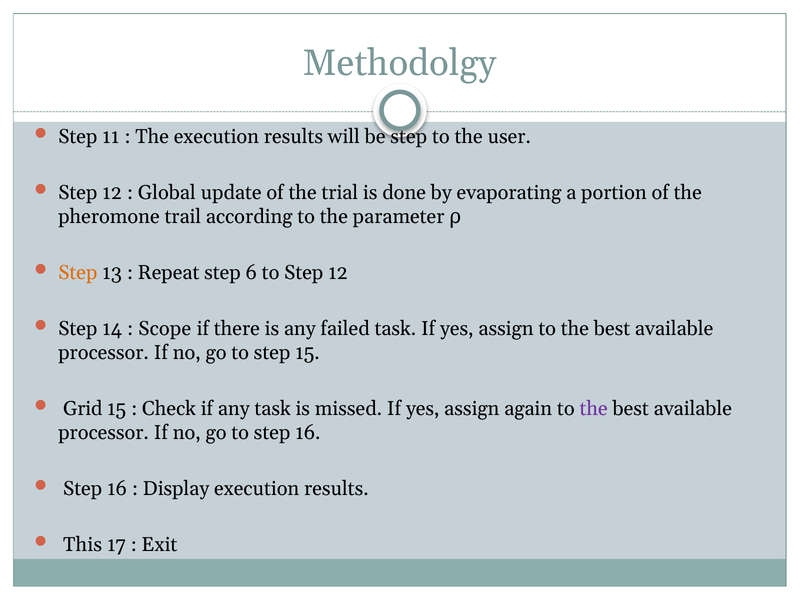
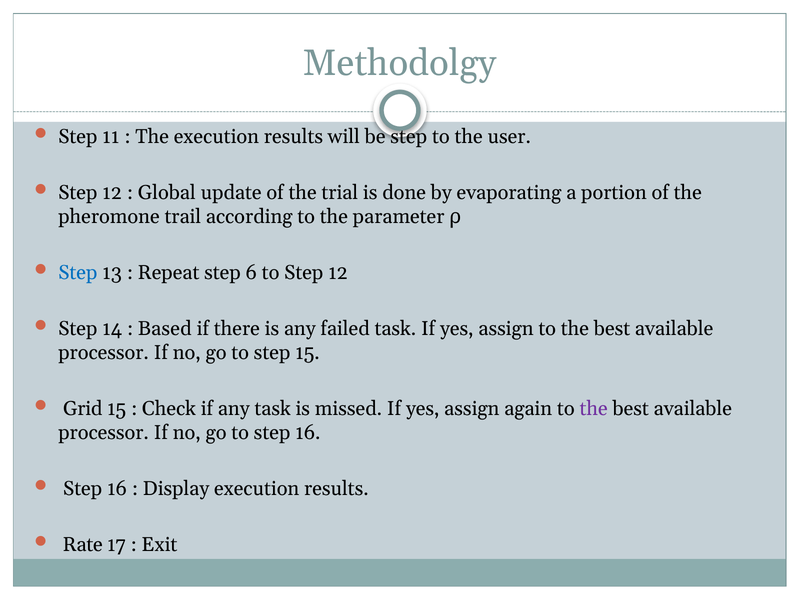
Step at (78, 273) colour: orange -> blue
Scope: Scope -> Based
This: This -> Rate
